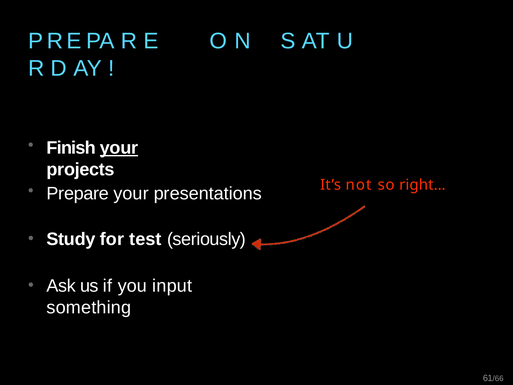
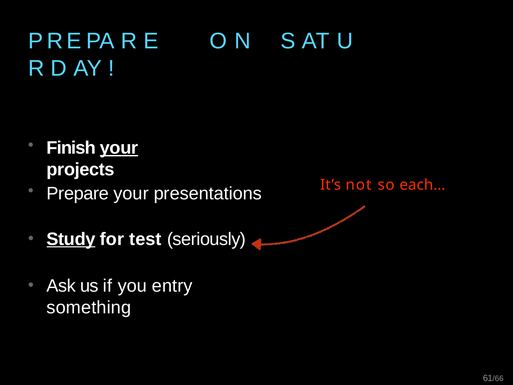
right…: right… -> each…
Study underline: none -> present
input: input -> entry
